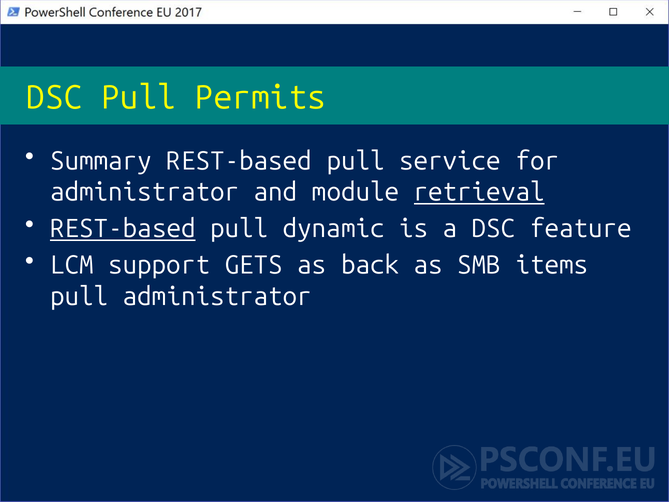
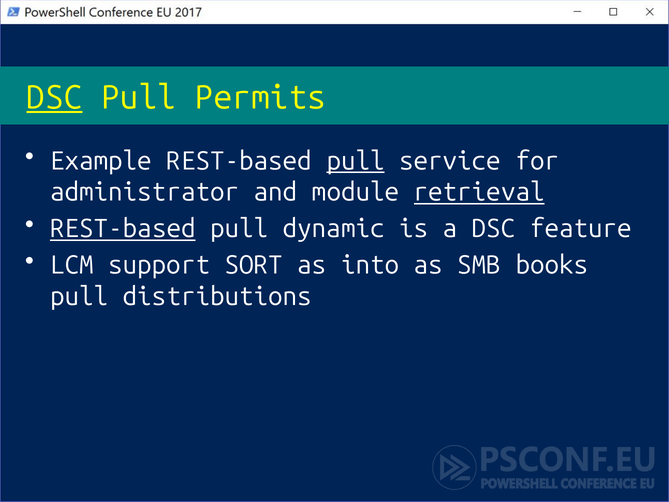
DSC at (54, 98) underline: none -> present
Summary: Summary -> Example
pull at (356, 161) underline: none -> present
GETS: GETS -> SORT
back: back -> into
items: items -> books
pull administrator: administrator -> distributions
